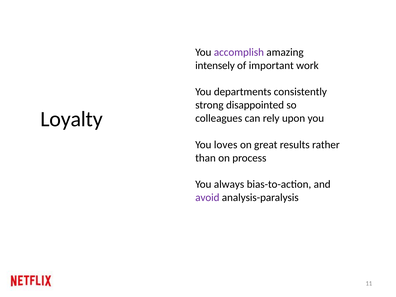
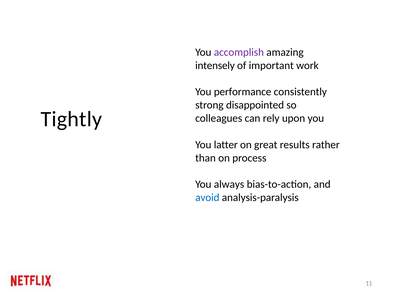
departments: departments -> performance
Loyalty: Loyalty -> Tightly
loves: loves -> latter
avoid colour: purple -> blue
